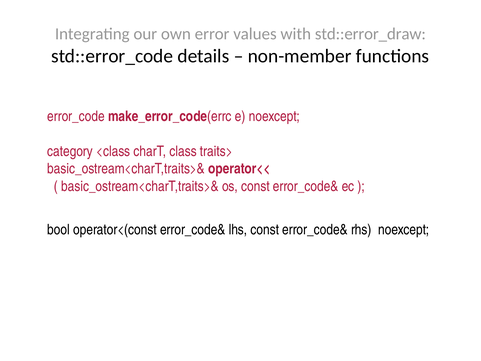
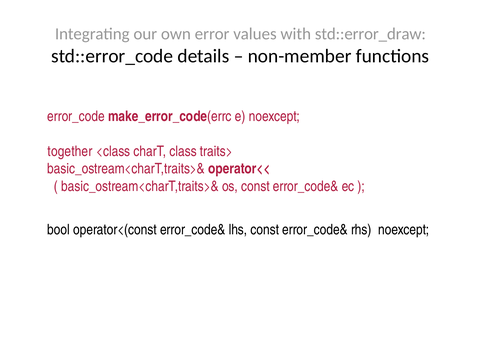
category: category -> together
